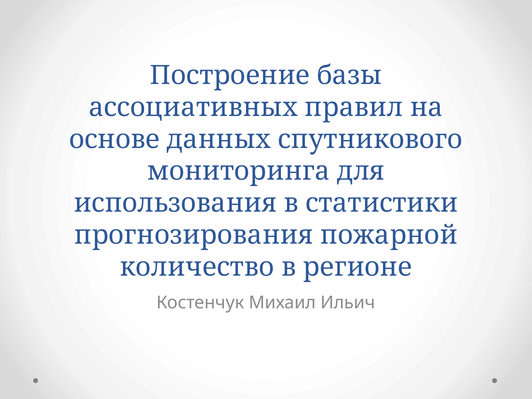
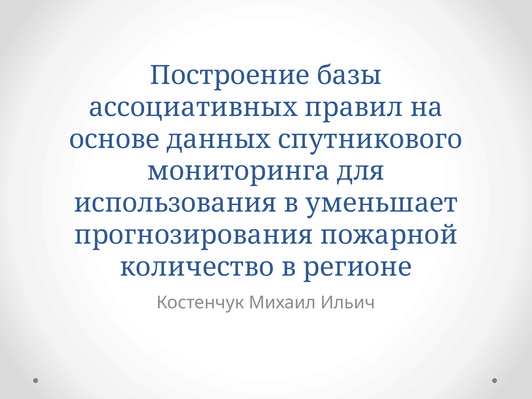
статистики: статистики -> уменьшает
